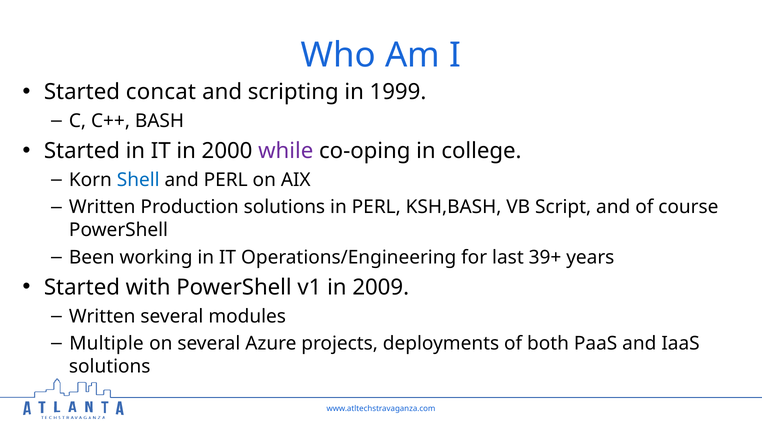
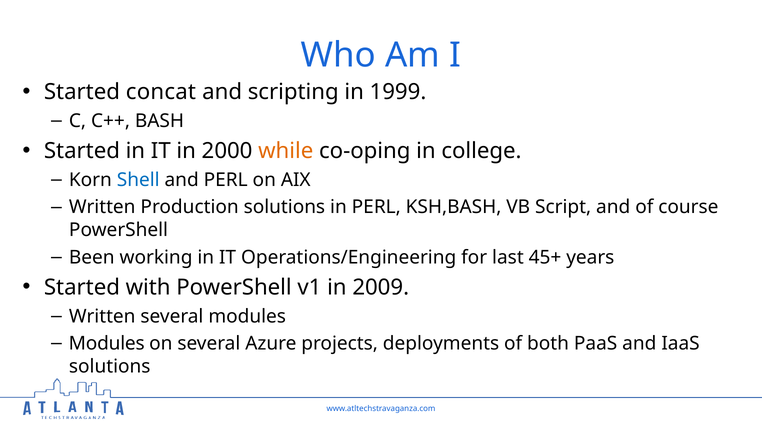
while colour: purple -> orange
39+: 39+ -> 45+
Multiple at (106, 344): Multiple -> Modules
